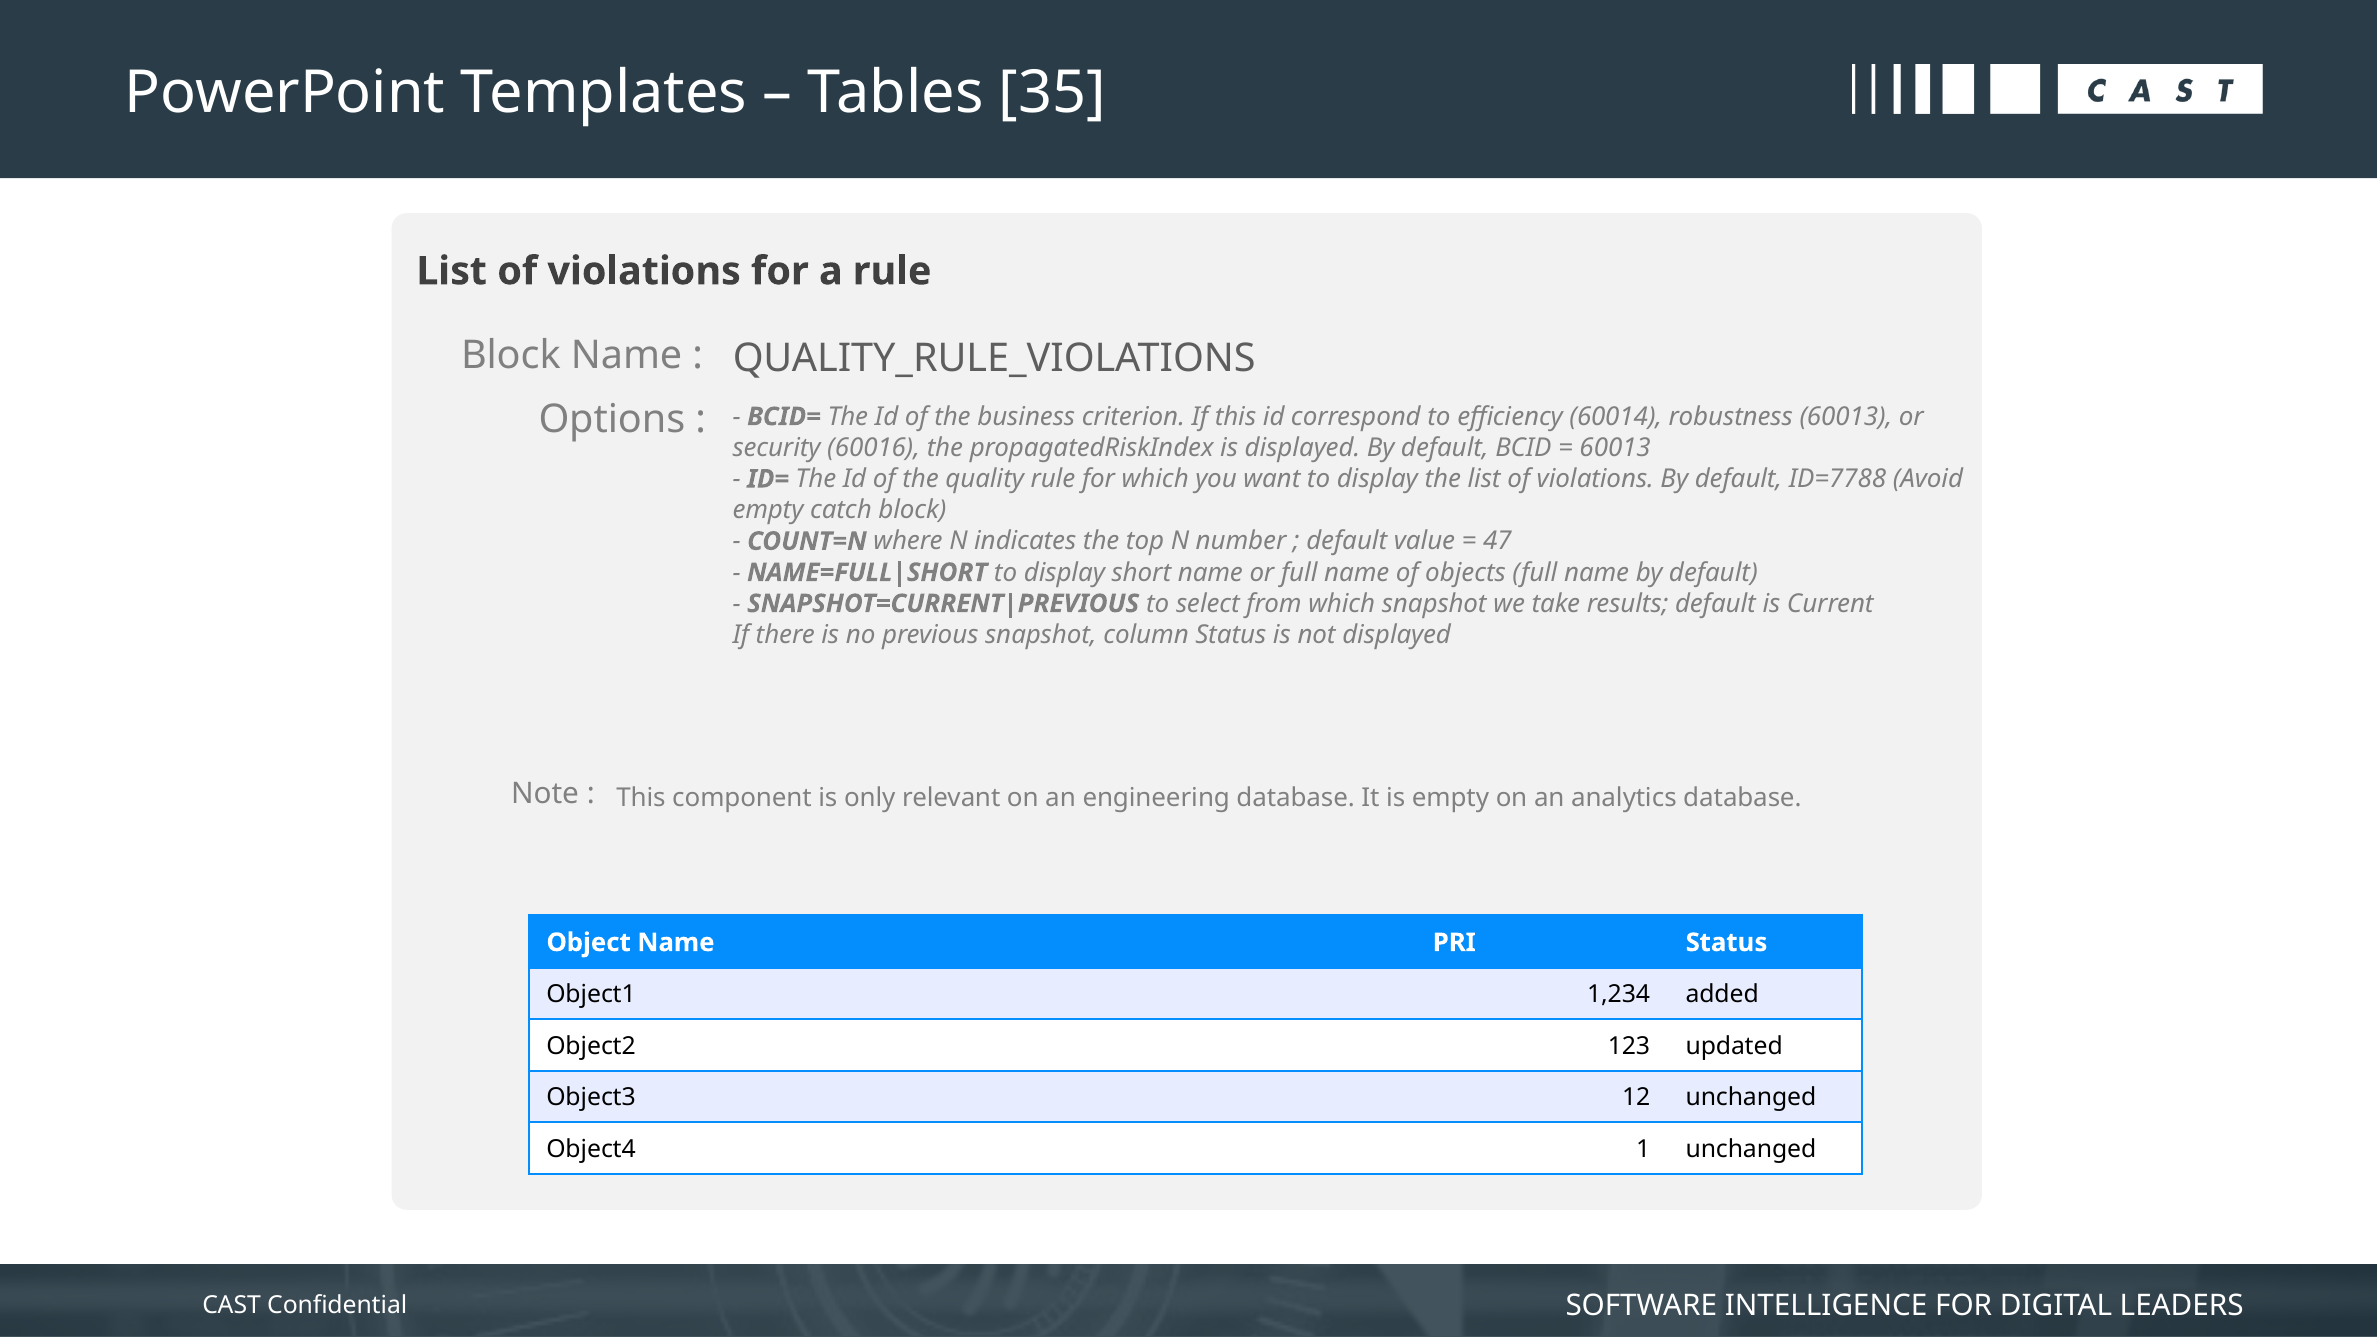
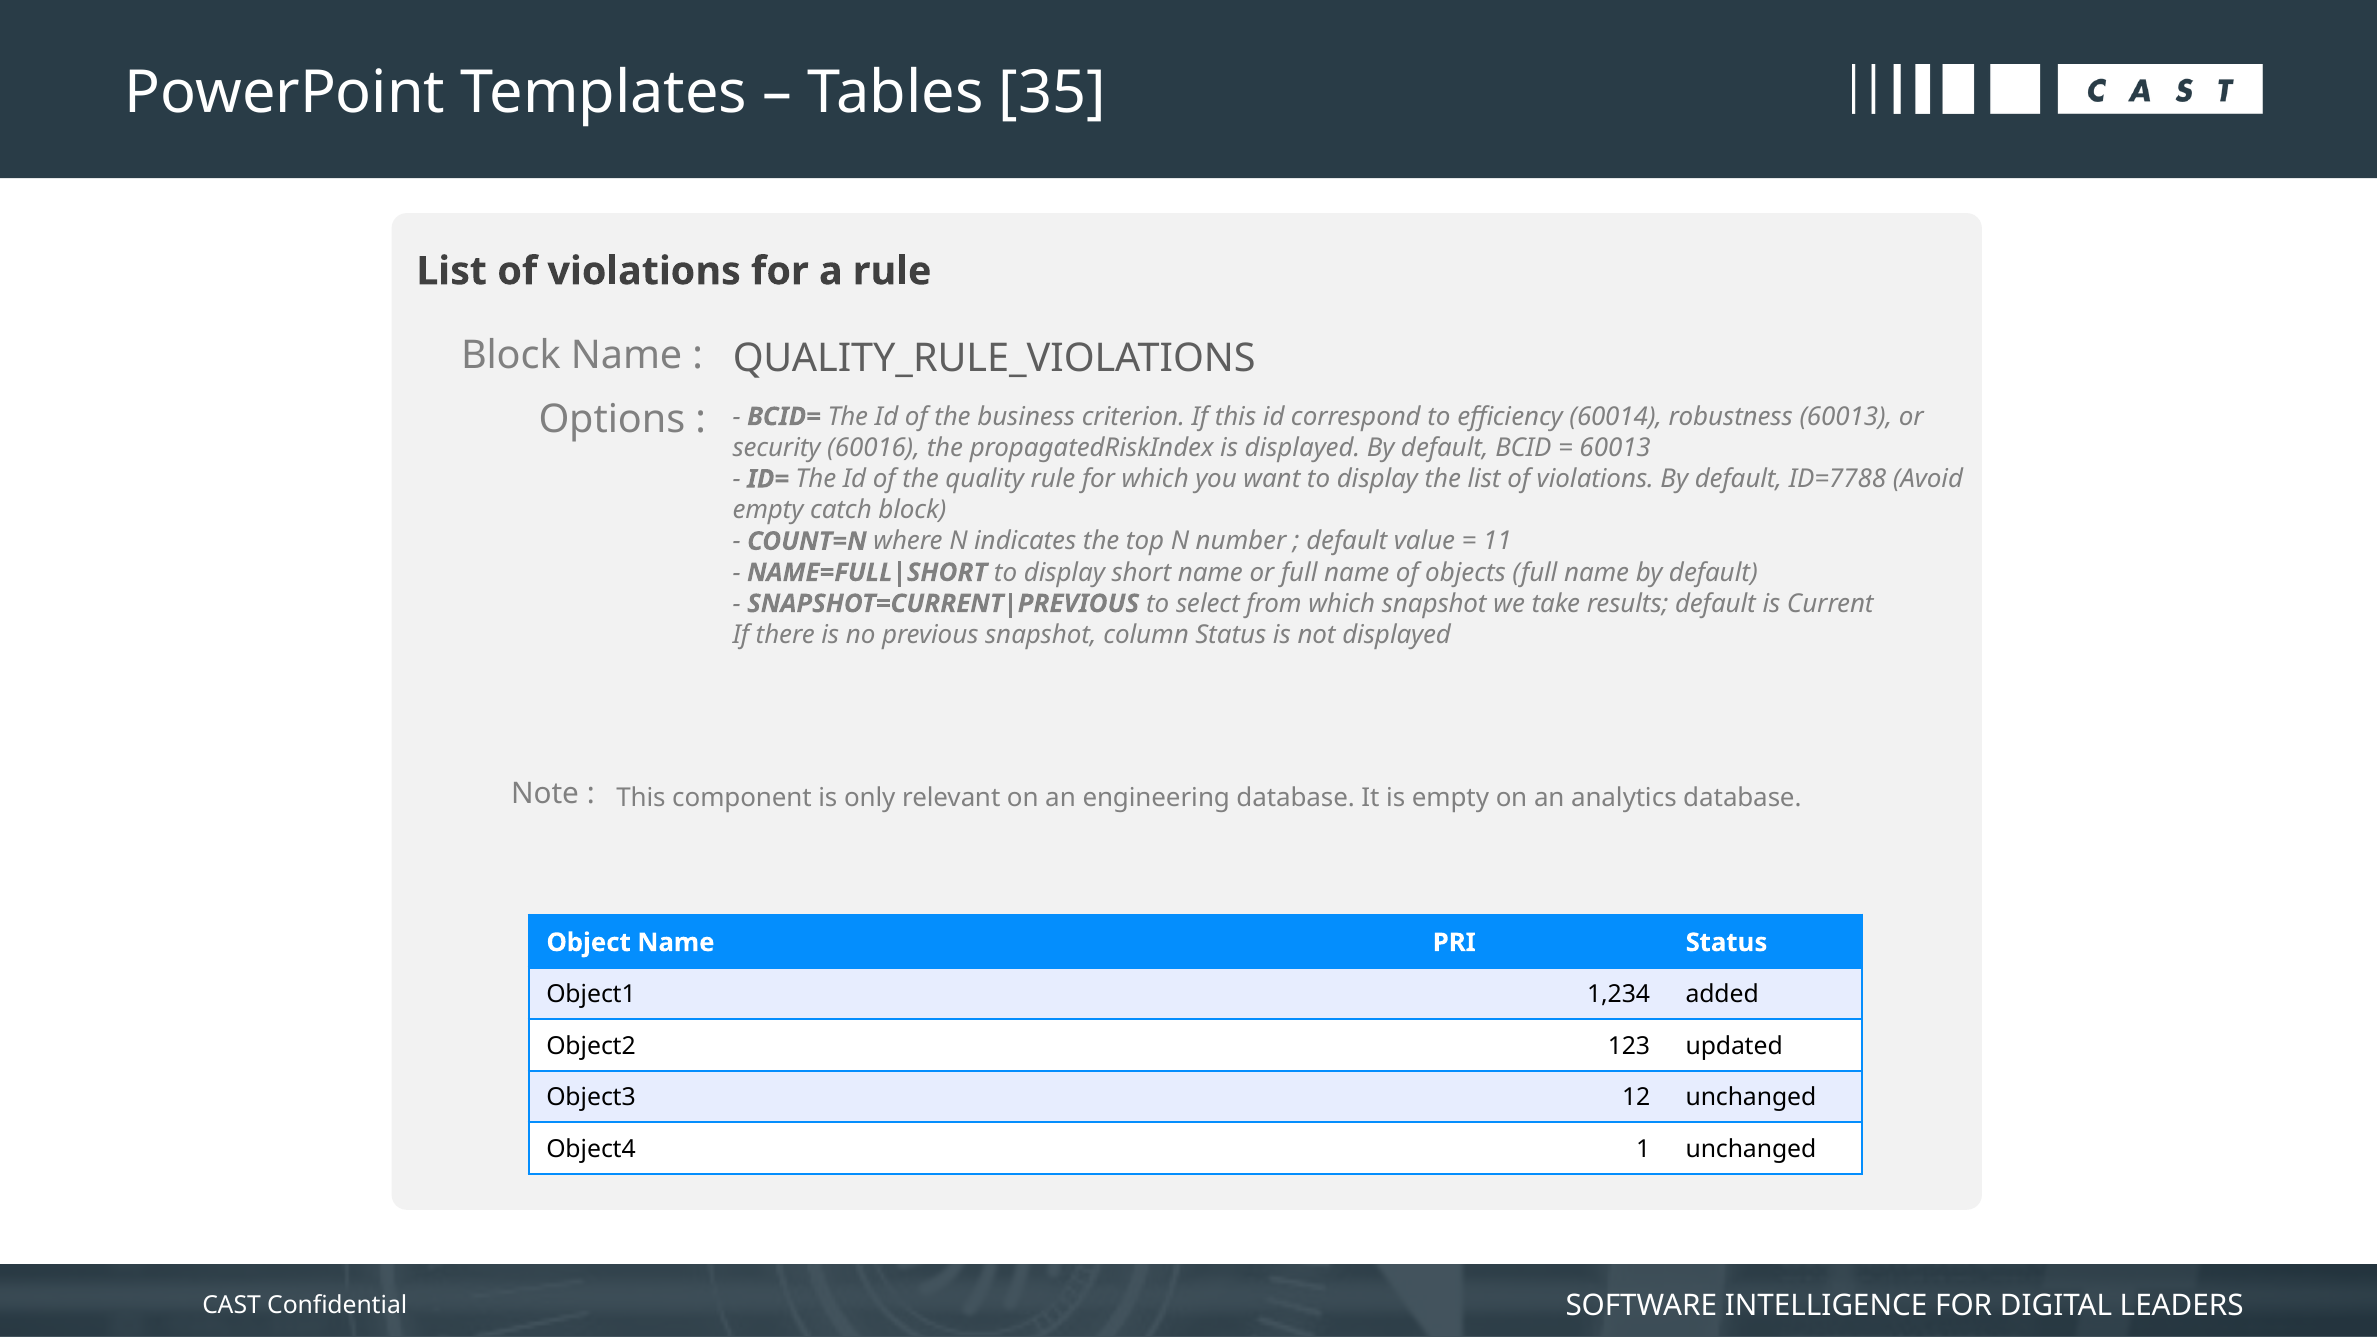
47: 47 -> 11
